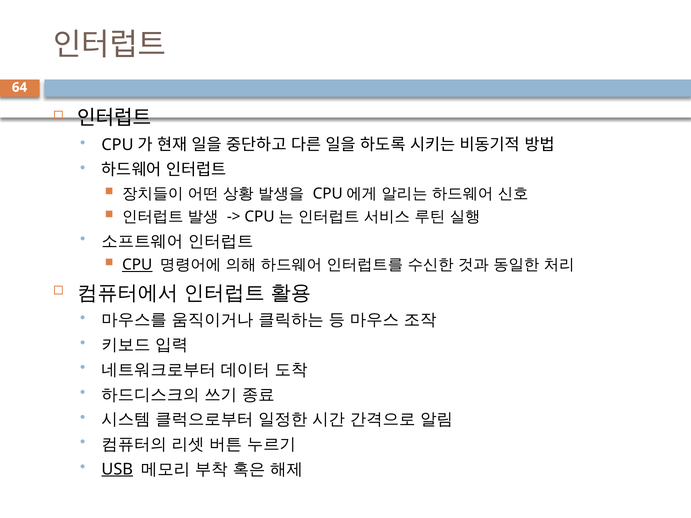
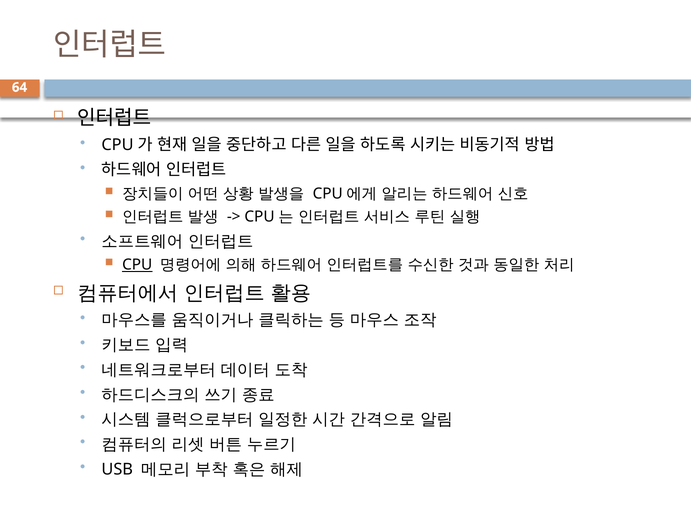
USB underline: present -> none
